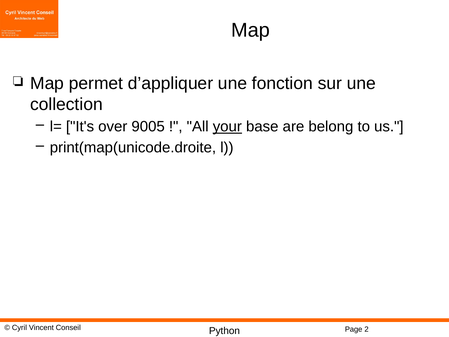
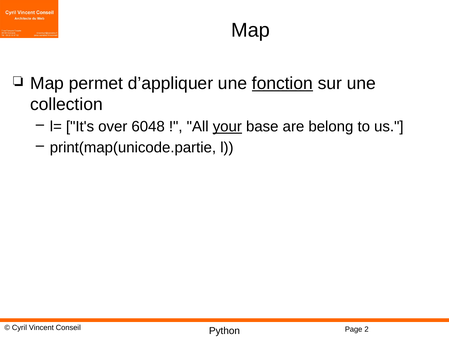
fonction underline: none -> present
9005: 9005 -> 6048
print(map(unicode.droite: print(map(unicode.droite -> print(map(unicode.partie
